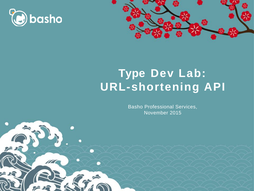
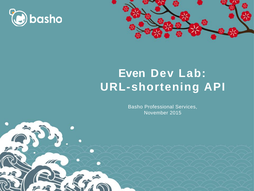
Type: Type -> Even
